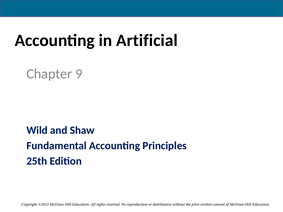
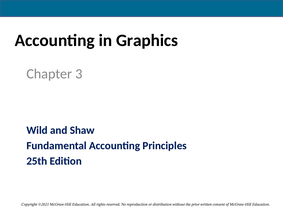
Artificial: Artificial -> Graphics
9: 9 -> 3
